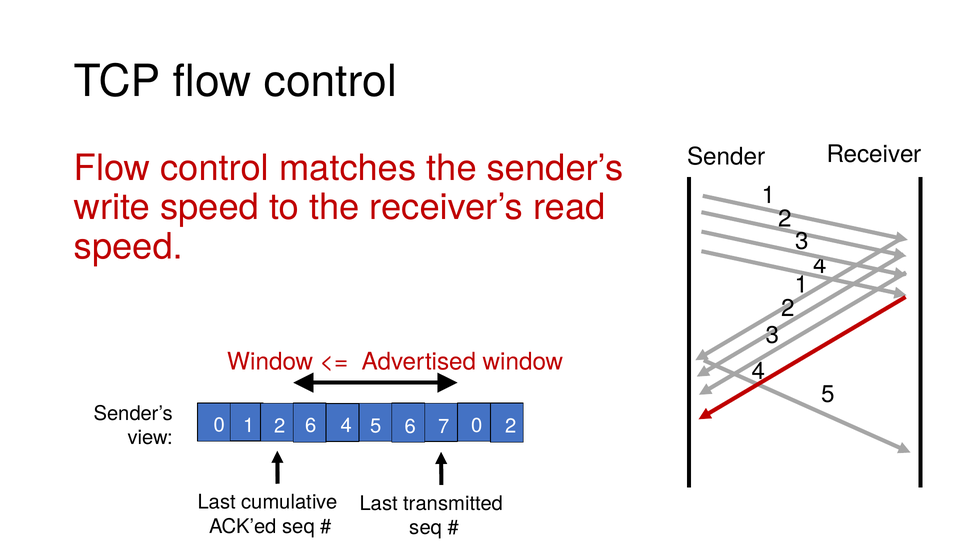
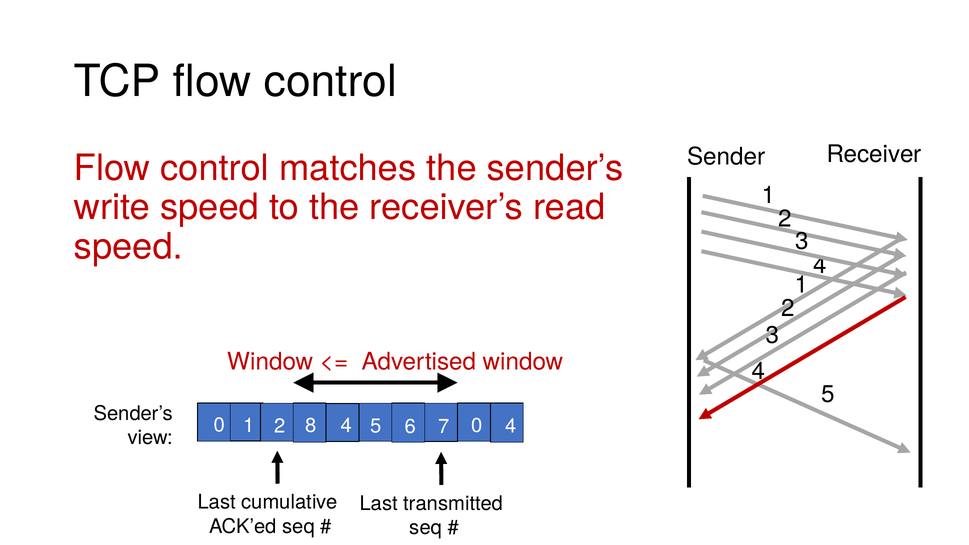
2 6: 6 -> 8
7 2: 2 -> 4
